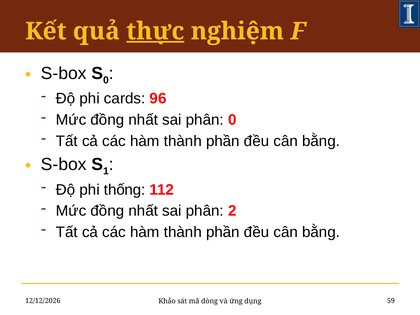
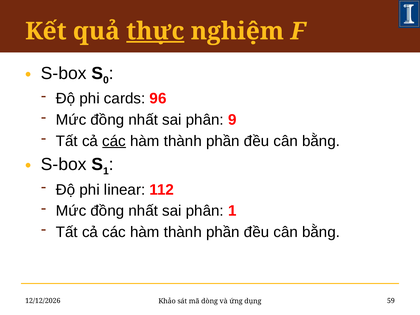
phân 0: 0 -> 9
các at (114, 141) underline: none -> present
thống: thống -> linear
phân 2: 2 -> 1
